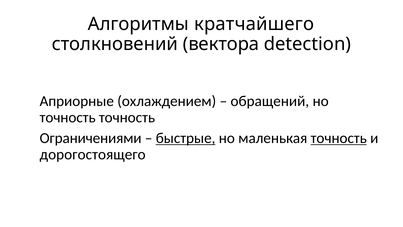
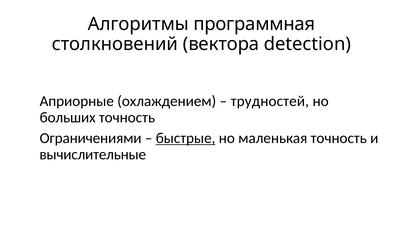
кратчайшего: кратчайшего -> программная
обращений: обращений -> трудностей
точность at (68, 117): точность -> больших
точность at (339, 138) underline: present -> none
дорогостоящего: дорогостоящего -> вычислительные
